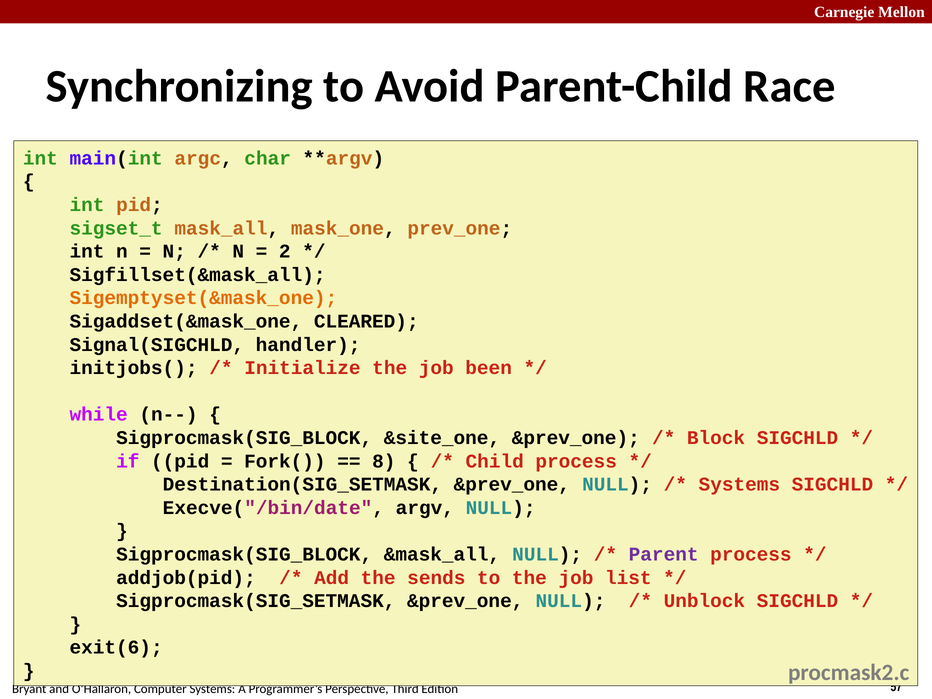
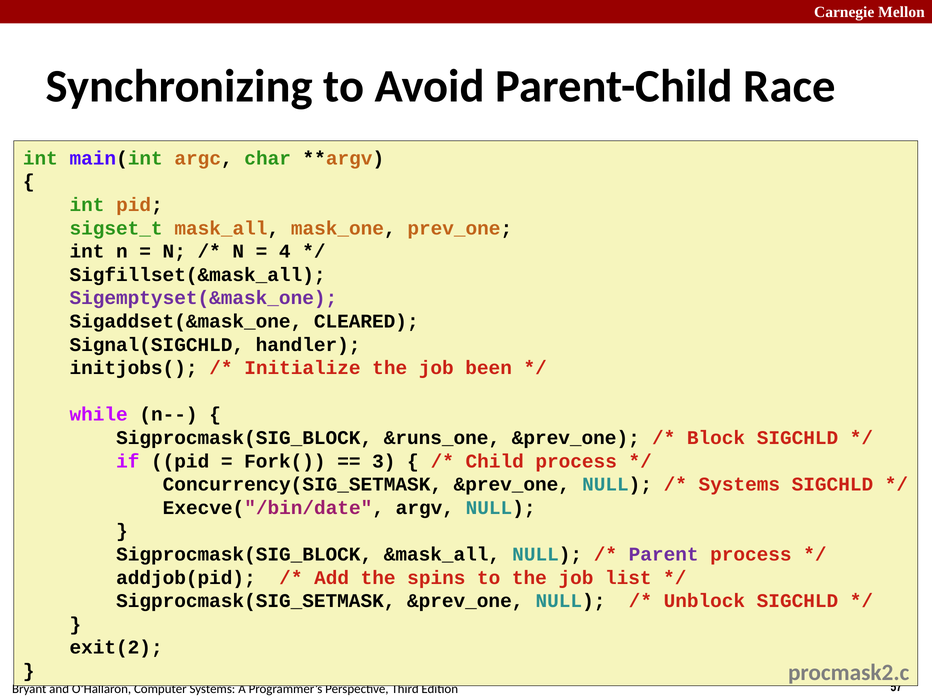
2: 2 -> 4
Sigemptyset(&mask_one colour: orange -> purple
&site_one: &site_one -> &runs_one
8: 8 -> 3
Destination(SIG_SETMASK: Destination(SIG_SETMASK -> Concurrency(SIG_SETMASK
sends: sends -> spins
exit(6: exit(6 -> exit(2
